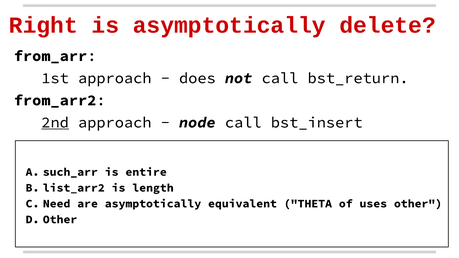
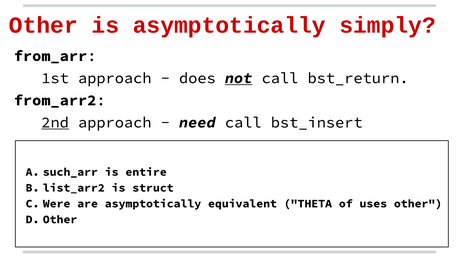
Right at (43, 25): Right -> Other
delete: delete -> simply
not underline: none -> present
node: node -> need
length: length -> struct
Need: Need -> Were
